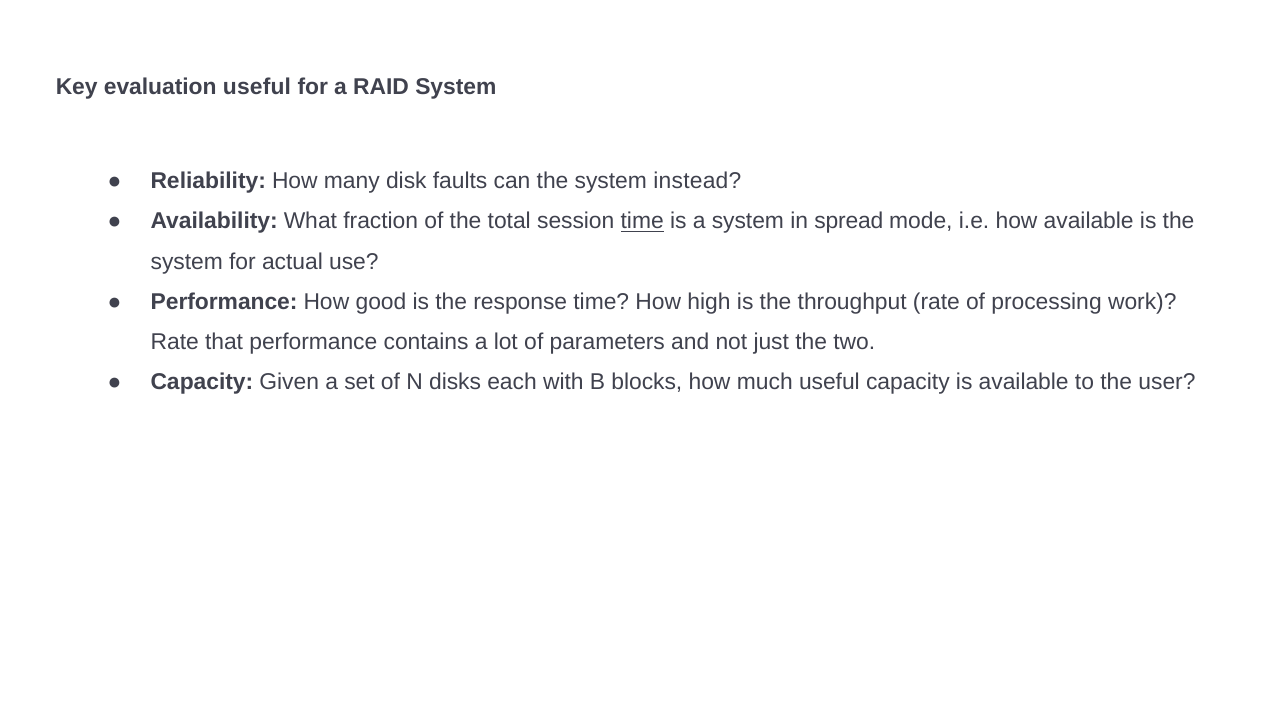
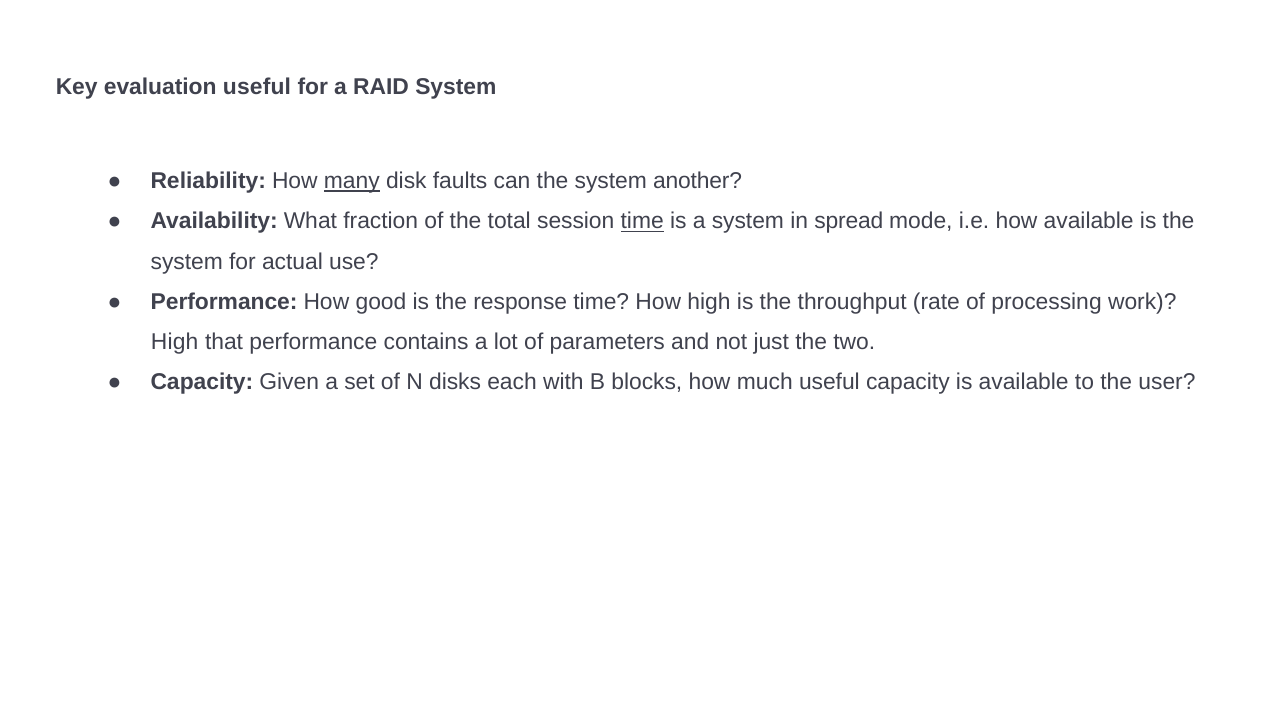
many underline: none -> present
instead: instead -> another
Rate at (175, 342): Rate -> High
